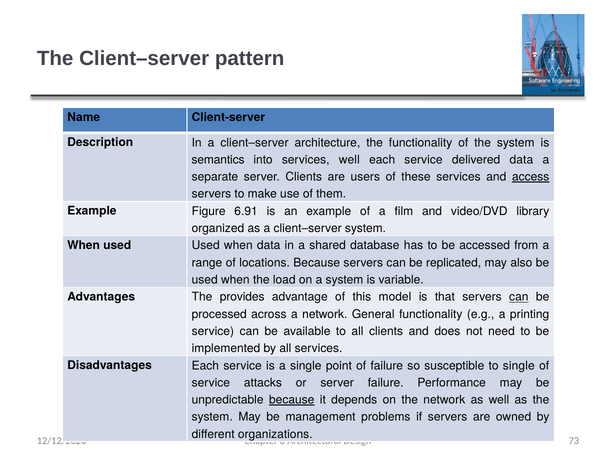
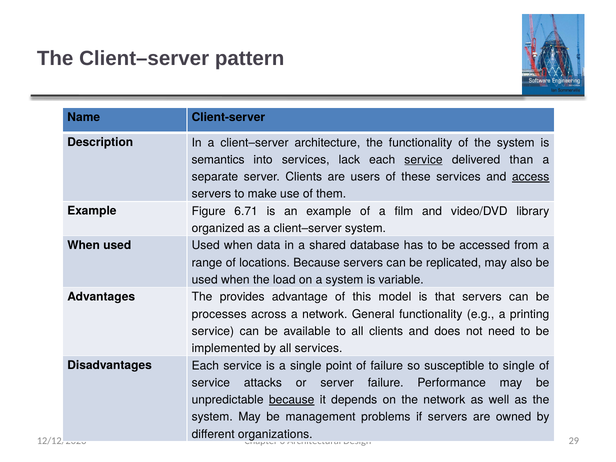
services well: well -> lack
service at (423, 160) underline: none -> present
delivered data: data -> than
6.91: 6.91 -> 6.71
can at (519, 297) underline: present -> none
processed: processed -> processes
73: 73 -> 29
